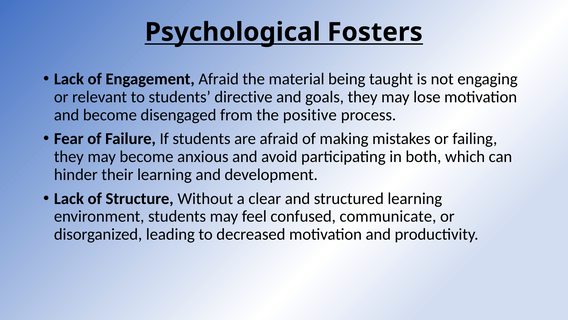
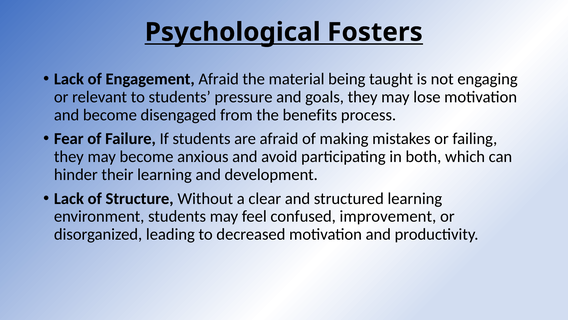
directive: directive -> pressure
positive: positive -> benefits
communicate: communicate -> improvement
